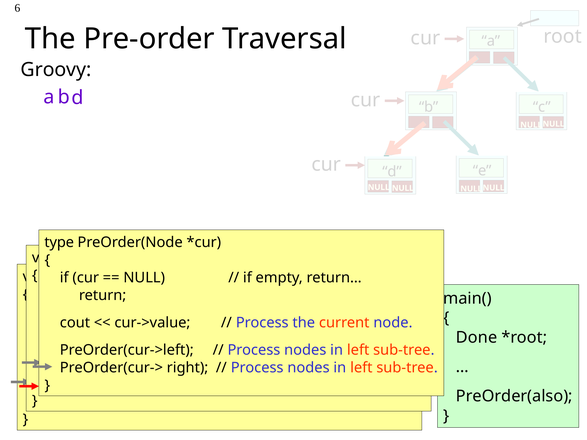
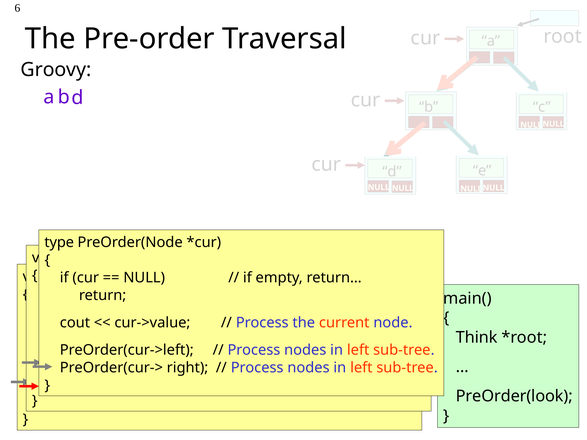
Done: Done -> Think
PreOrder(also: PreOrder(also -> PreOrder(look
